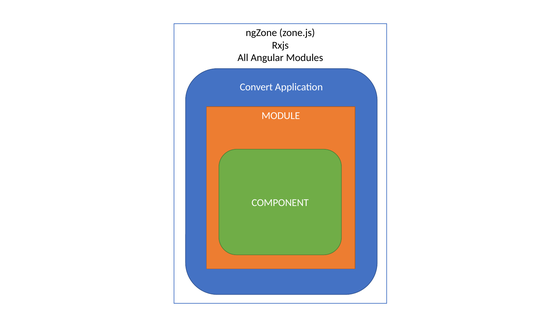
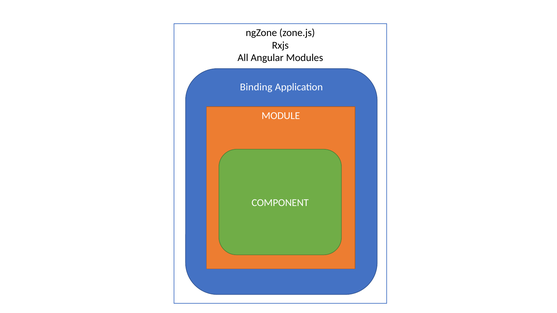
Convert: Convert -> Binding
